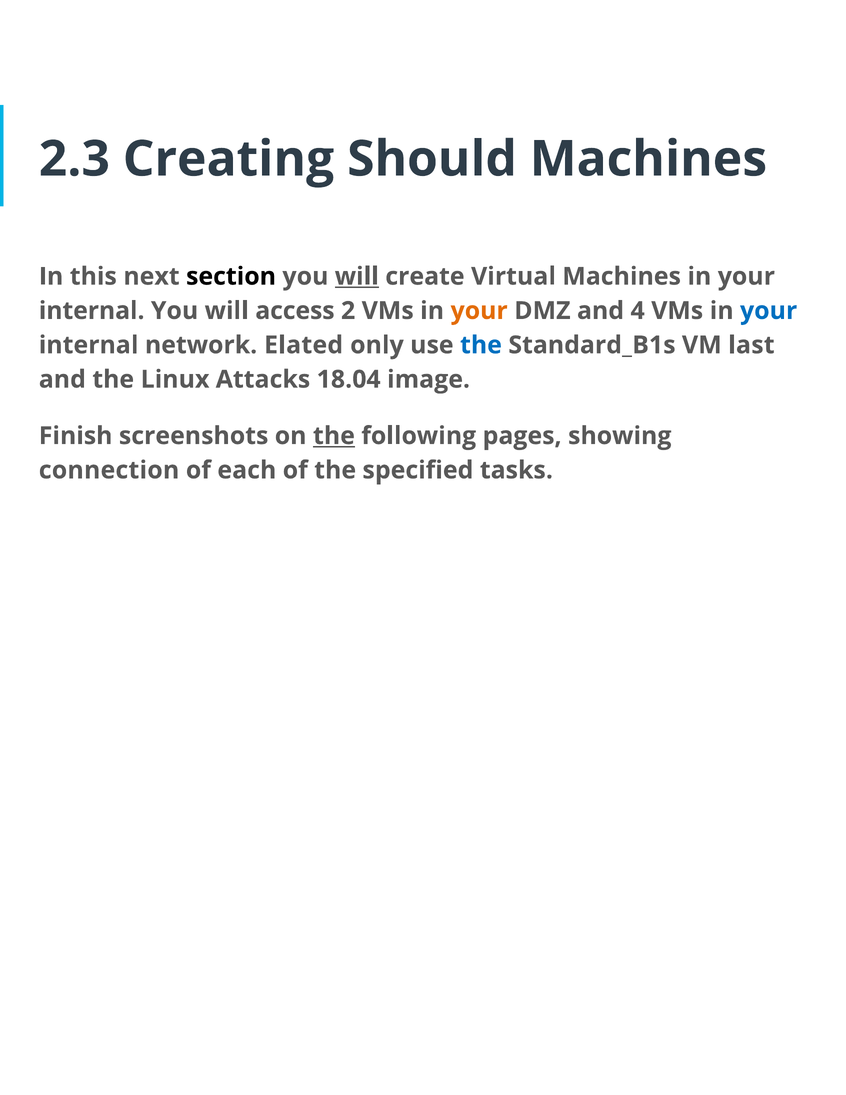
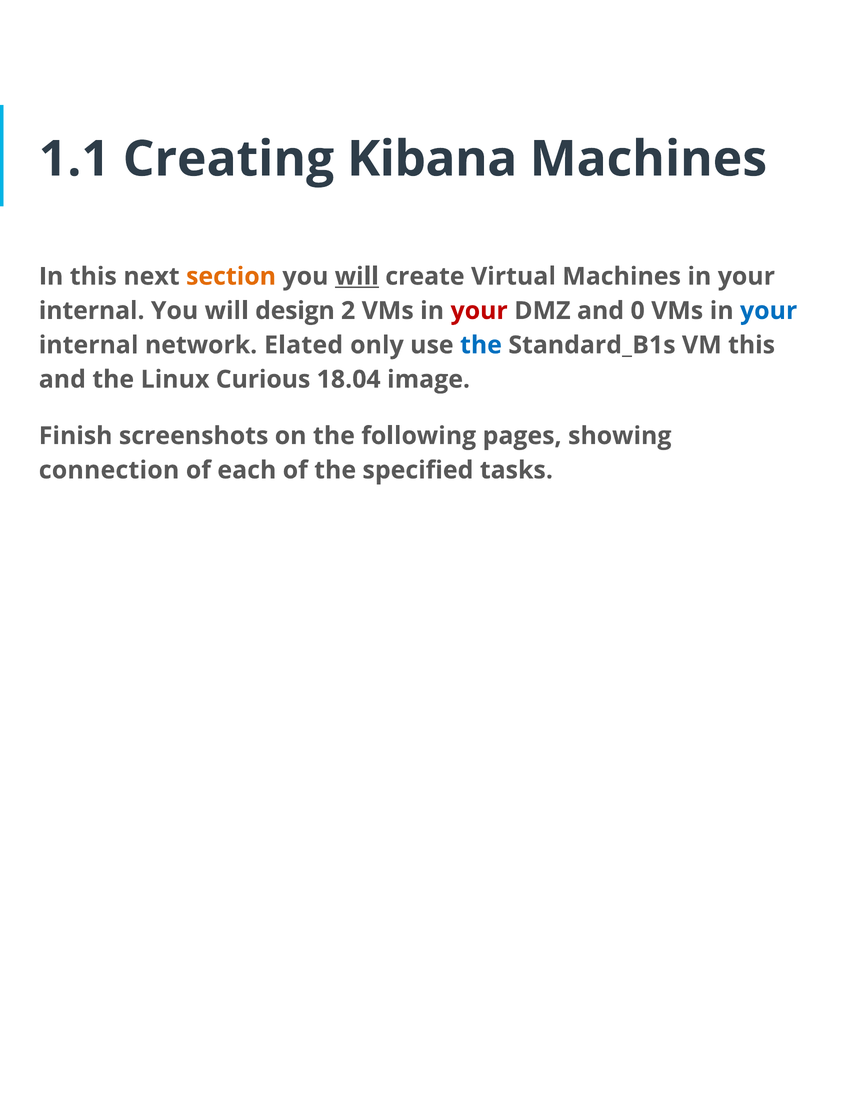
2.3: 2.3 -> 1.1
Should: Should -> Kibana
section colour: black -> orange
access: access -> design
your at (479, 311) colour: orange -> red
4: 4 -> 0
VM last: last -> this
Attacks: Attacks -> Curious
the at (334, 436) underline: present -> none
